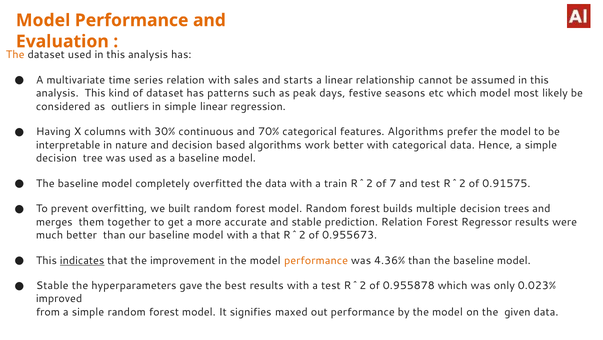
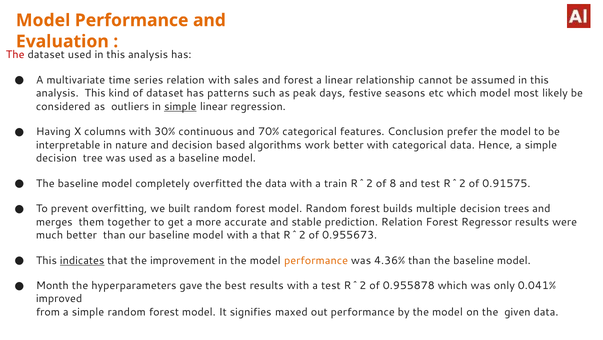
The at (15, 55) colour: orange -> red
and starts: starts -> forest
simple at (180, 106) underline: none -> present
features Algorithms: Algorithms -> Conclusion
7: 7 -> 8
Stable at (52, 285): Stable -> Month
0.023%: 0.023% -> 0.041%
